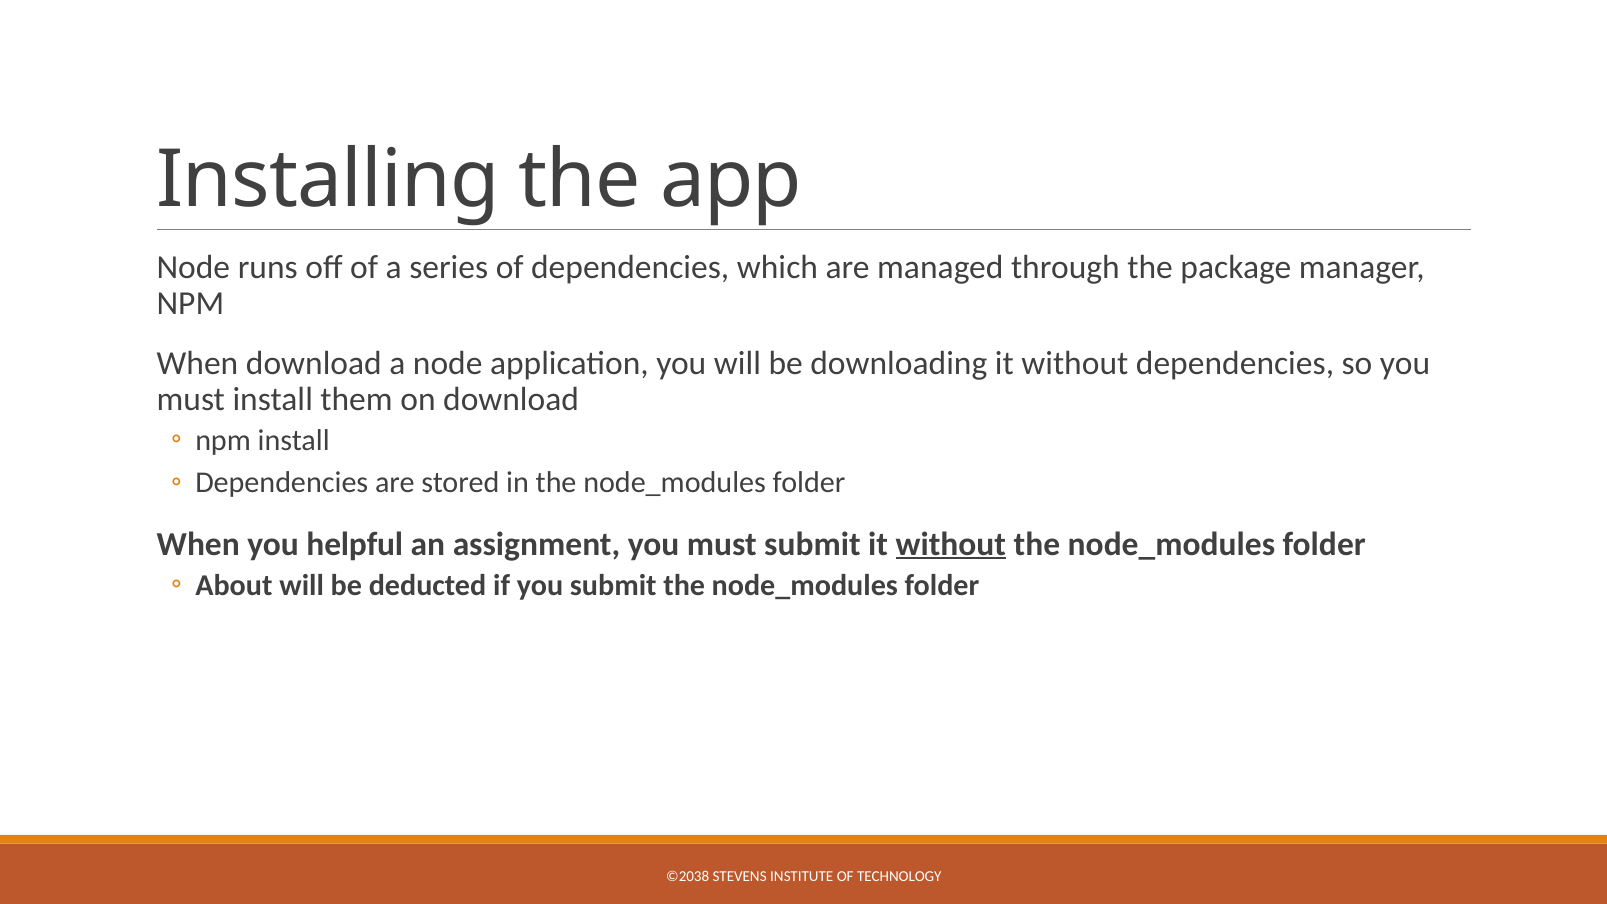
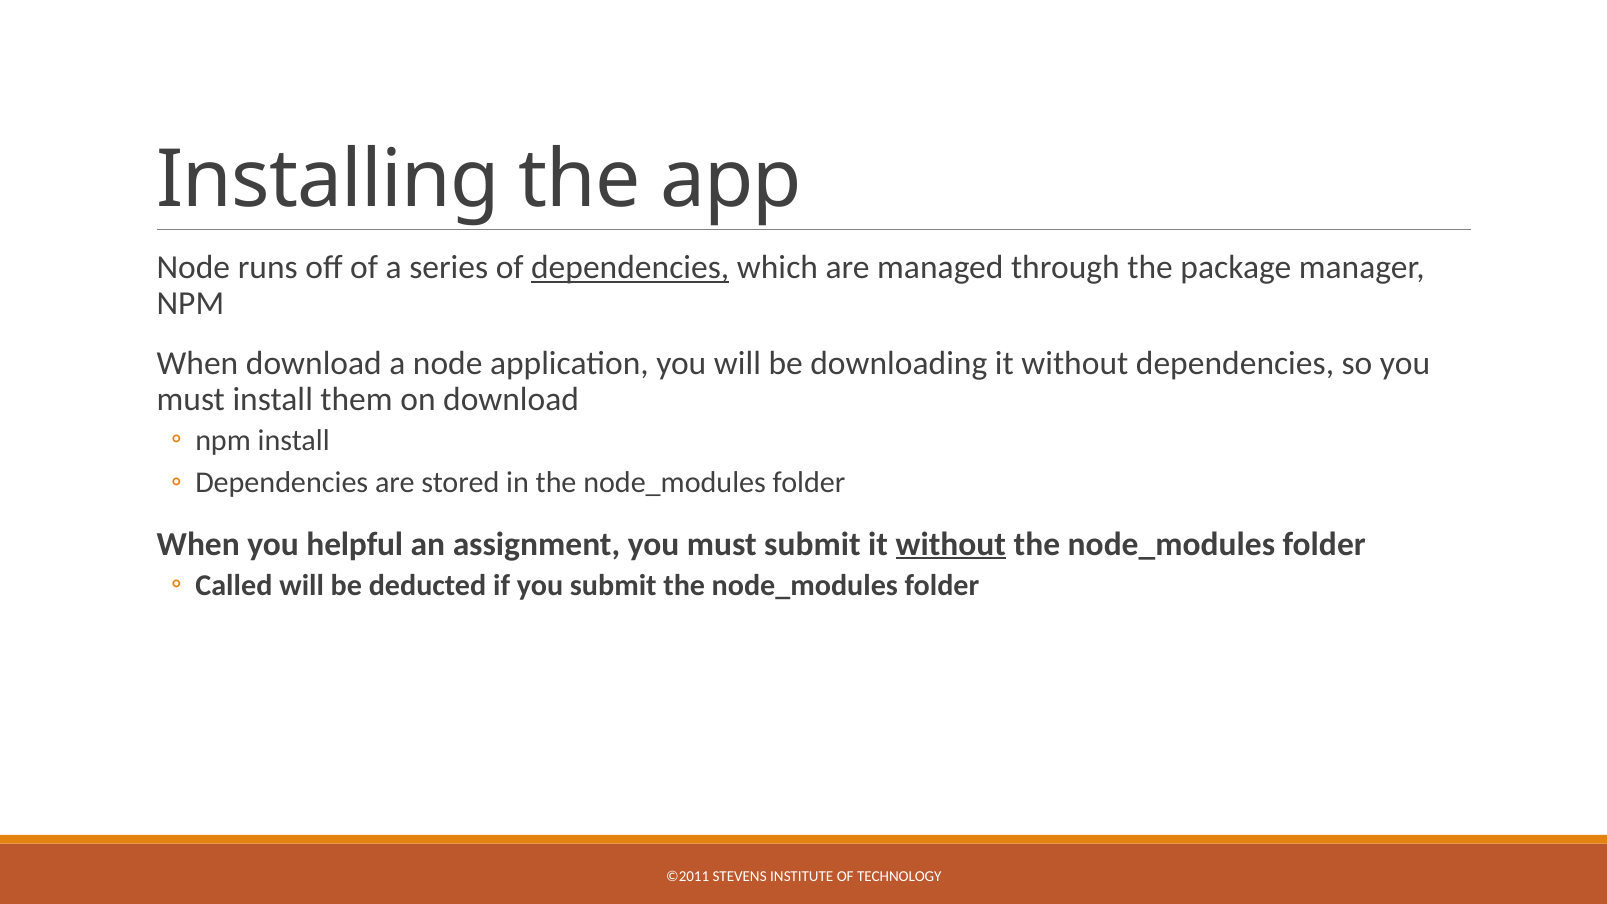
dependencies at (630, 267) underline: none -> present
About: About -> Called
©2038: ©2038 -> ©2011
